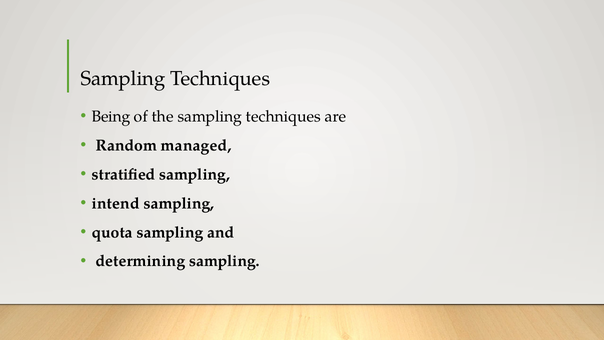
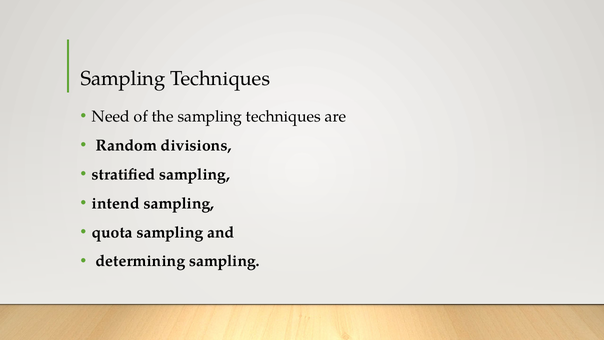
Being: Being -> Need
managed: managed -> divisions
